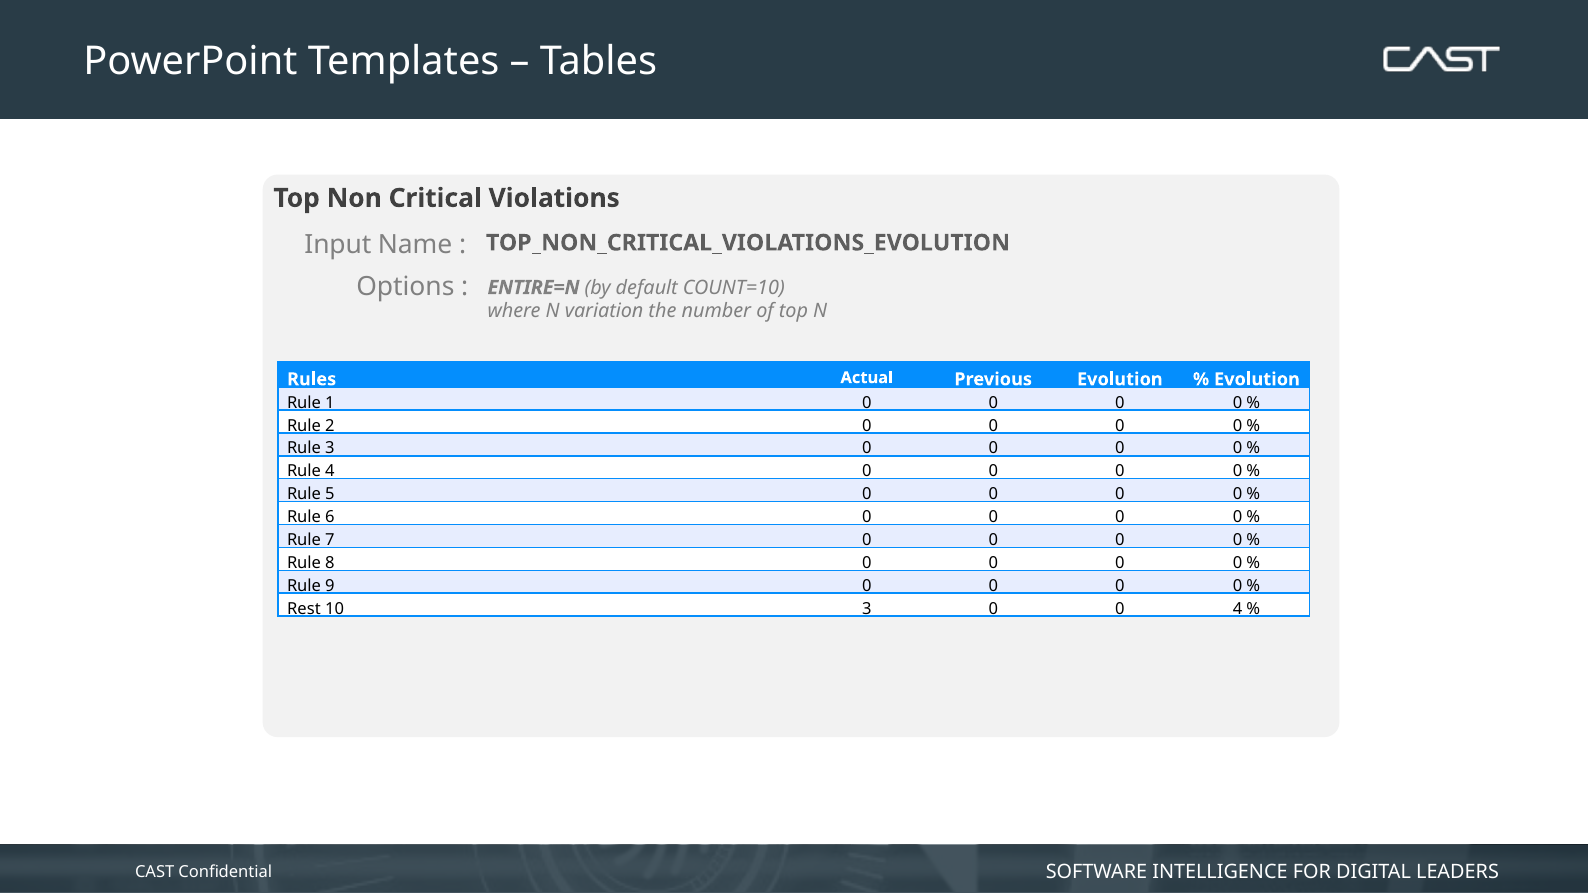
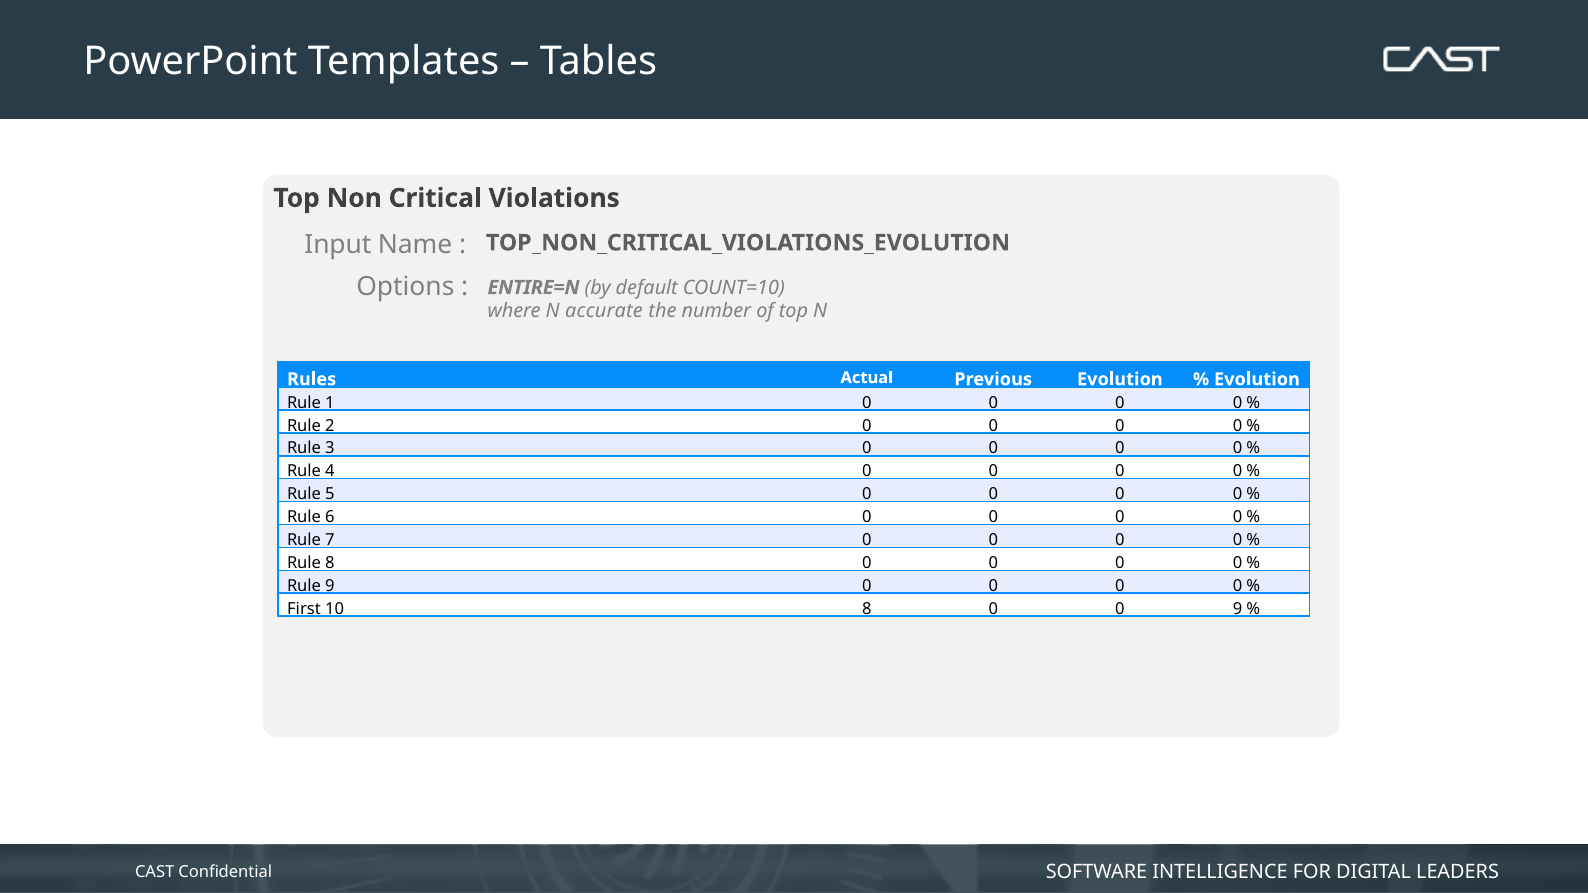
variation: variation -> accurate
Rest: Rest -> First
10 3: 3 -> 8
0 4: 4 -> 9
